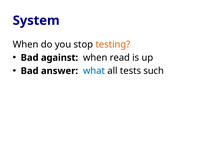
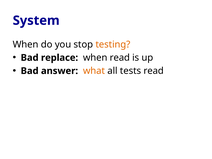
against: against -> replace
what colour: blue -> orange
tests such: such -> read
